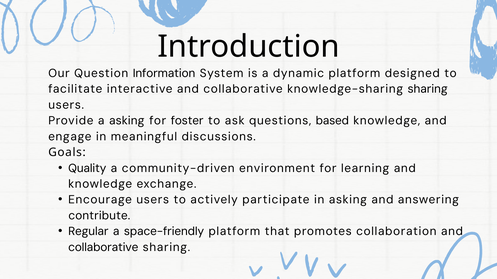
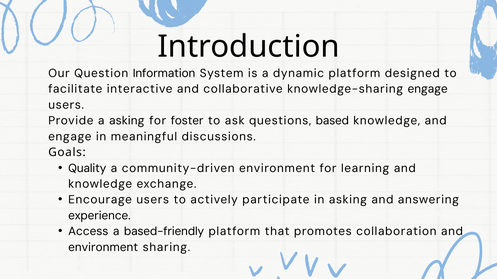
knowledge-sharing sharing: sharing -> engage
contribute: contribute -> experience
Regular: Regular -> Access
space-friendly: space-friendly -> based-friendly
collaborative at (103, 248): collaborative -> environment
